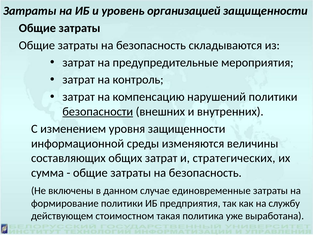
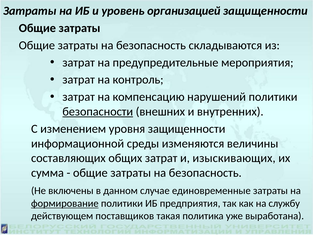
стратегических: стратегических -> изыскивающих
формирование underline: none -> present
стоимостном: стоимостном -> поставщиков
